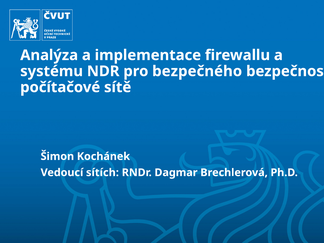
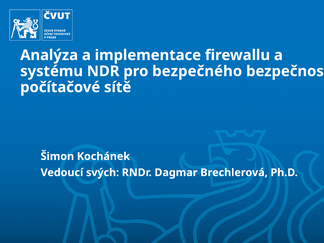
sítích: sítích -> svých
